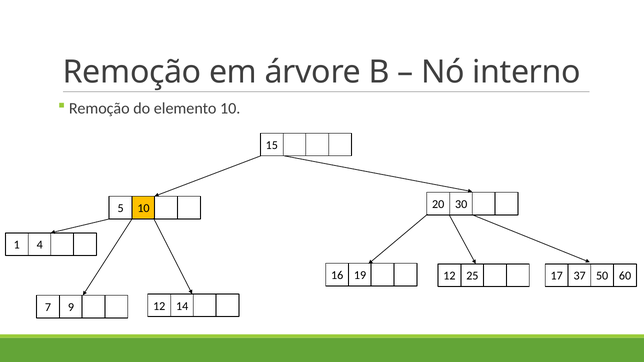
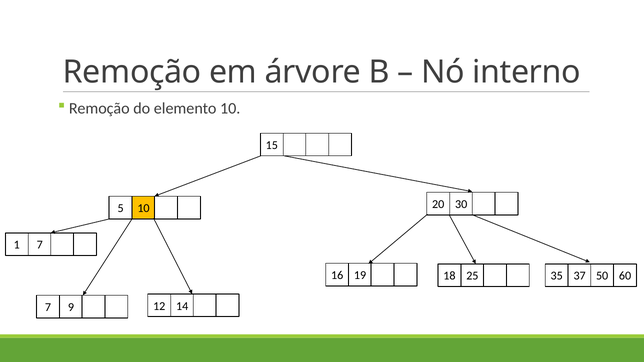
1 4: 4 -> 7
19 12: 12 -> 18
17: 17 -> 35
